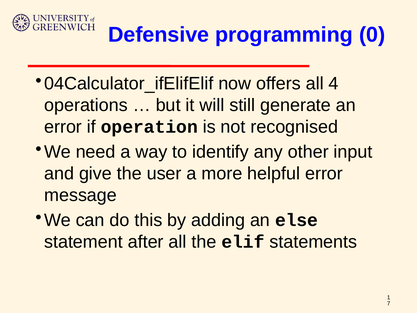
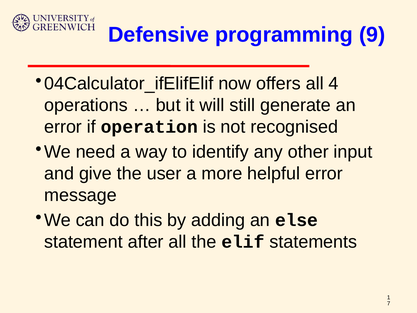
0: 0 -> 9
